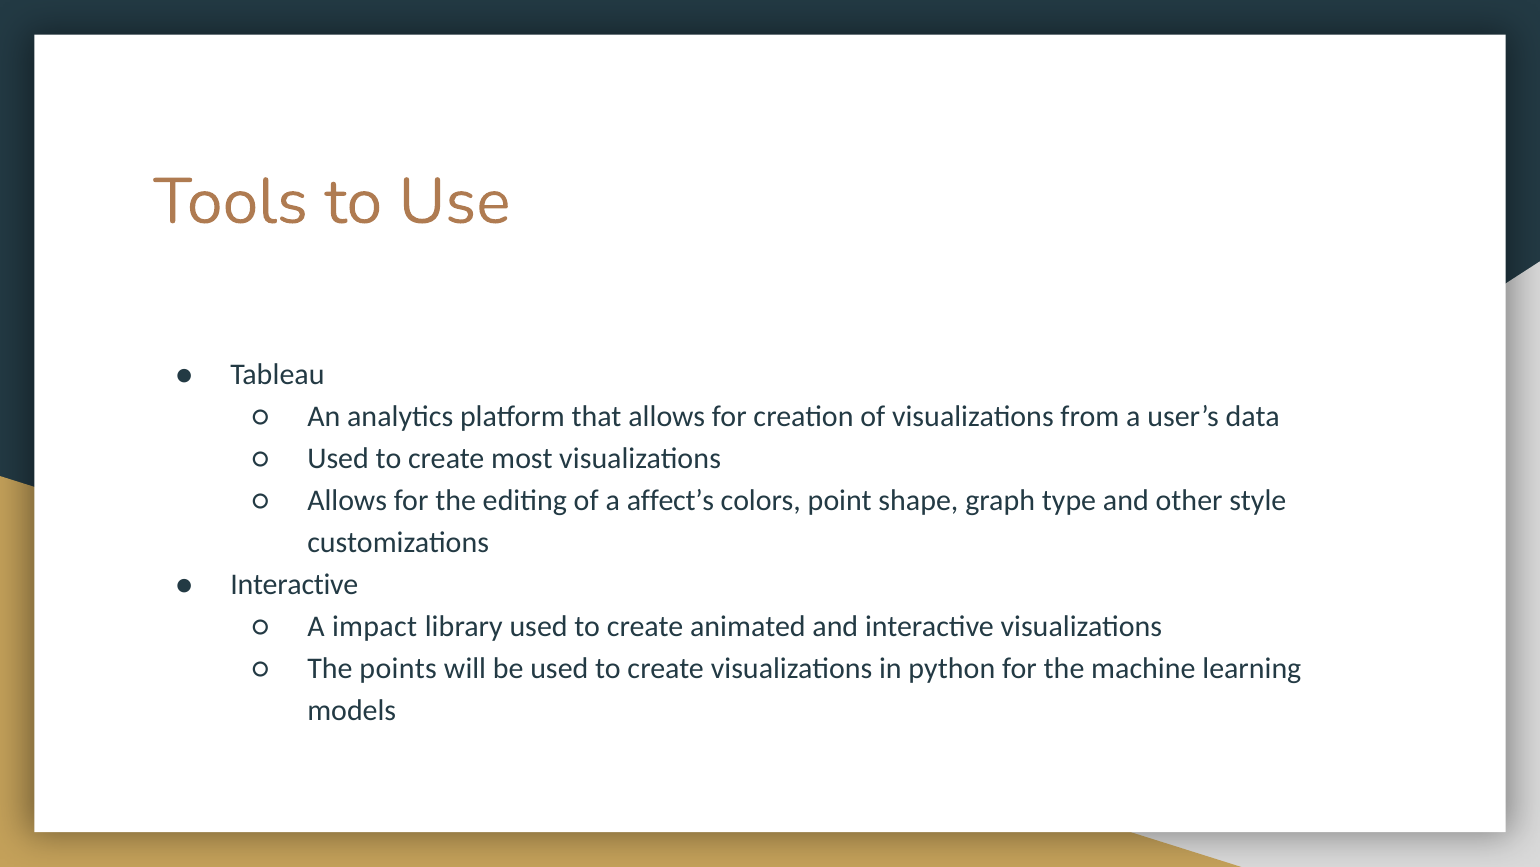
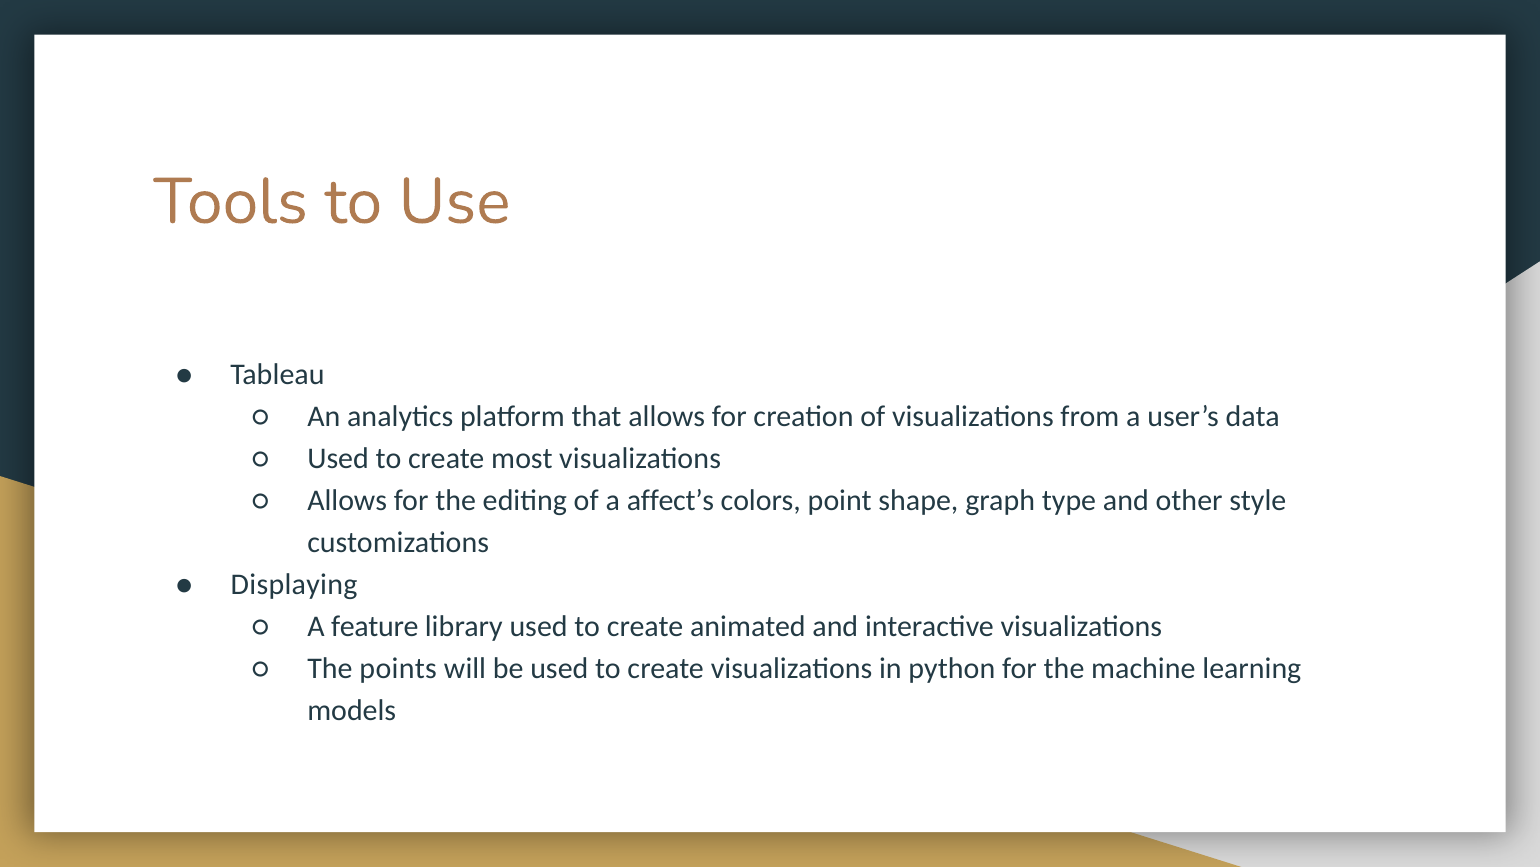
Interactive at (294, 584): Interactive -> Displaying
impact: impact -> feature
